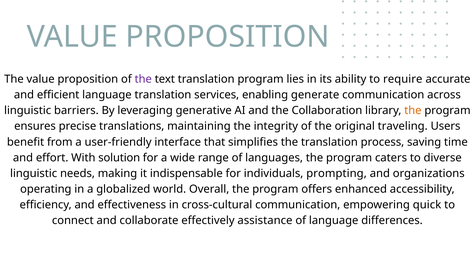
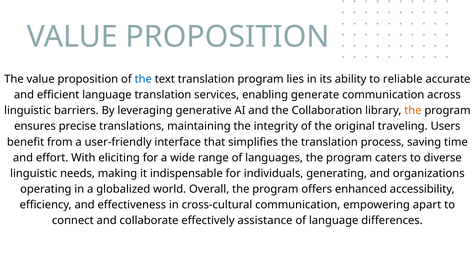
the at (143, 79) colour: purple -> blue
require: require -> reliable
solution: solution -> eliciting
prompting: prompting -> generating
quick: quick -> apart
